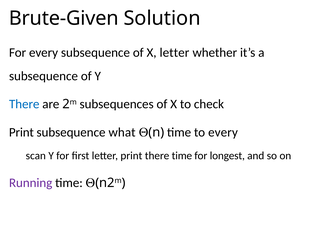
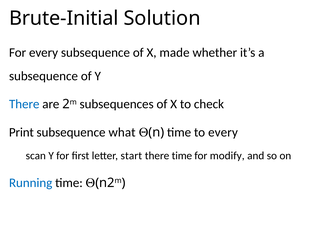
Brute-Given: Brute-Given -> Brute-Initial
X letter: letter -> made
letter print: print -> start
longest: longest -> modify
Running colour: purple -> blue
